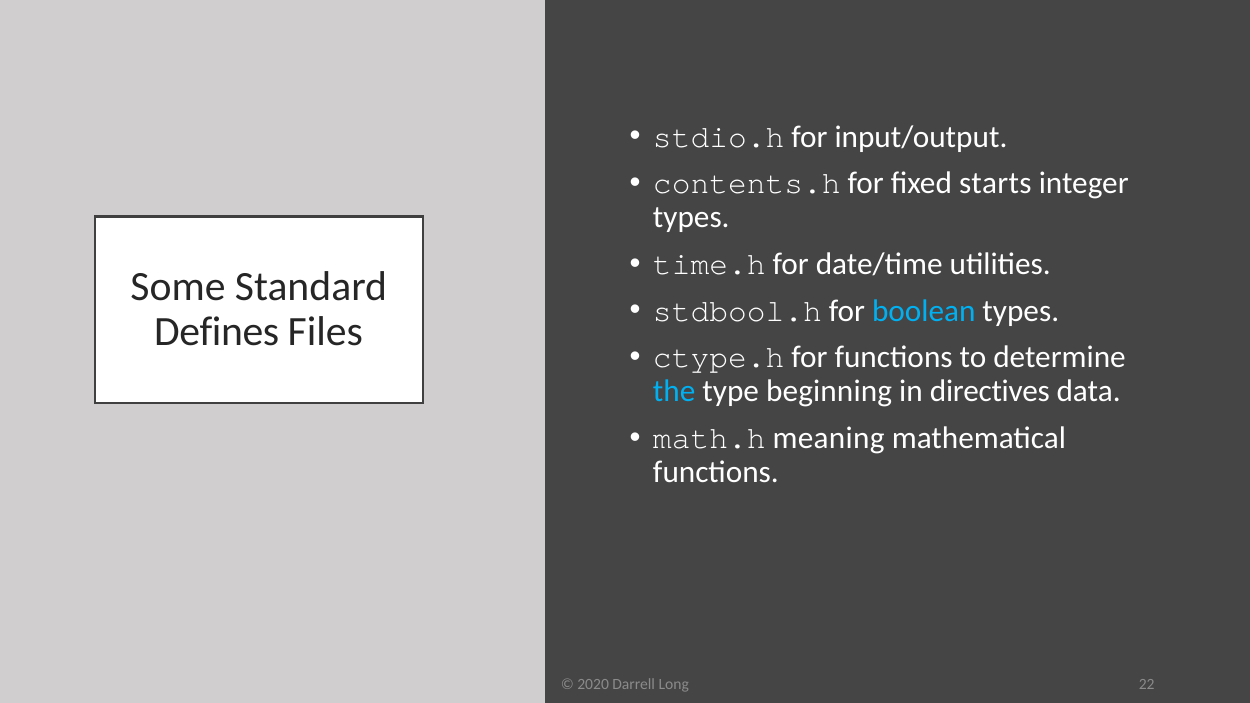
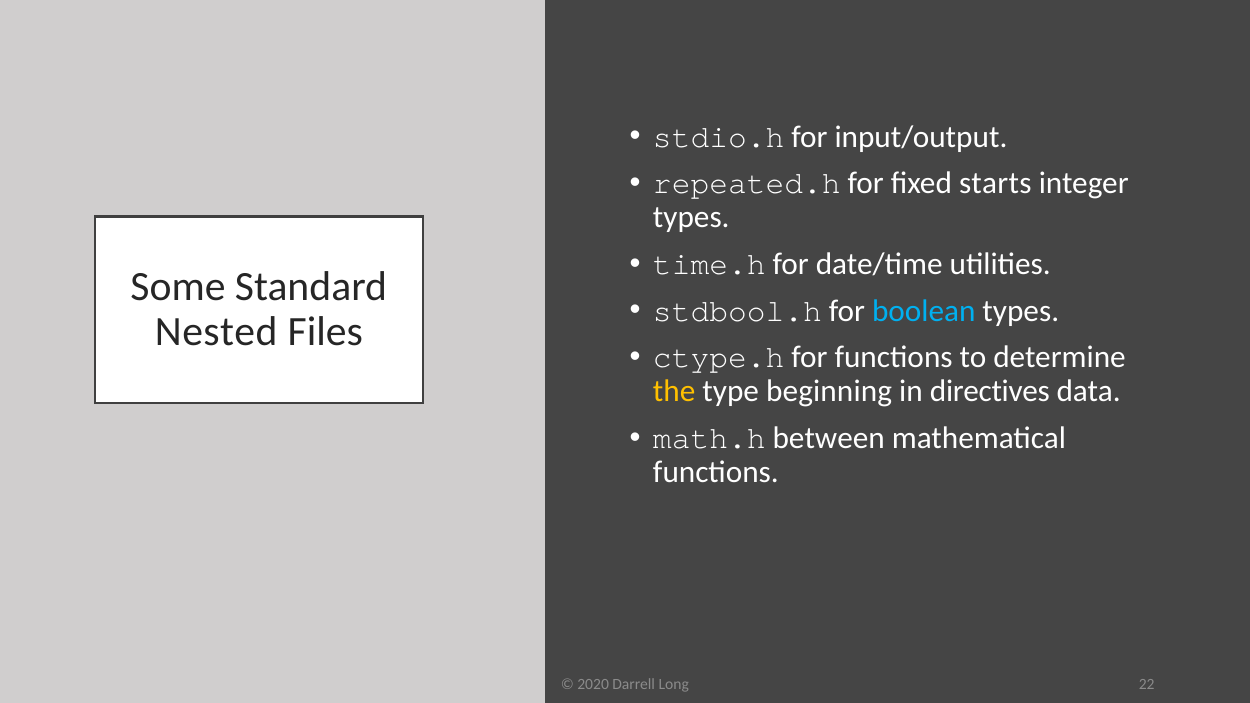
contents.h: contents.h -> repeated.h
Defines: Defines -> Nested
the colour: light blue -> yellow
meaning: meaning -> between
